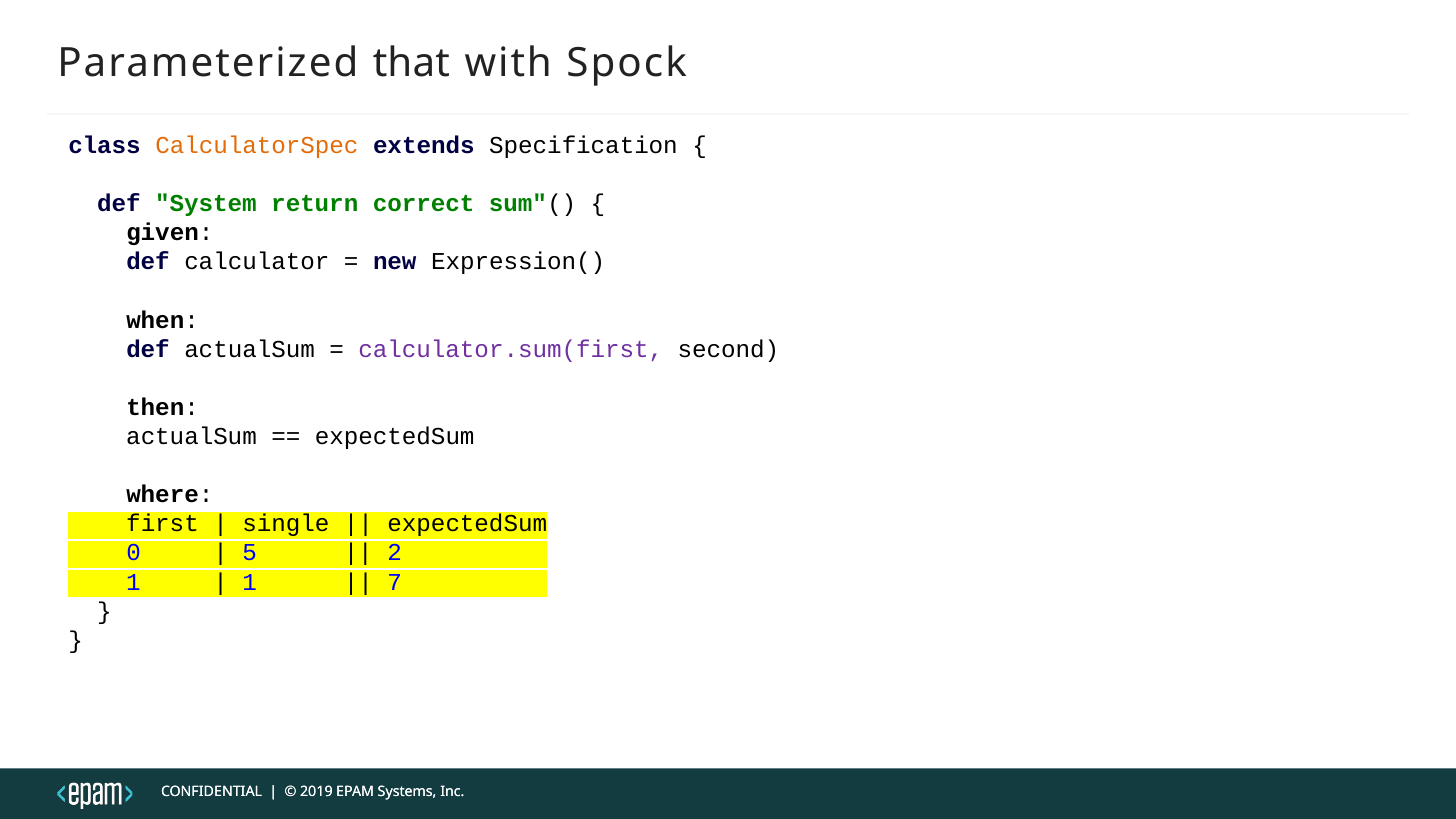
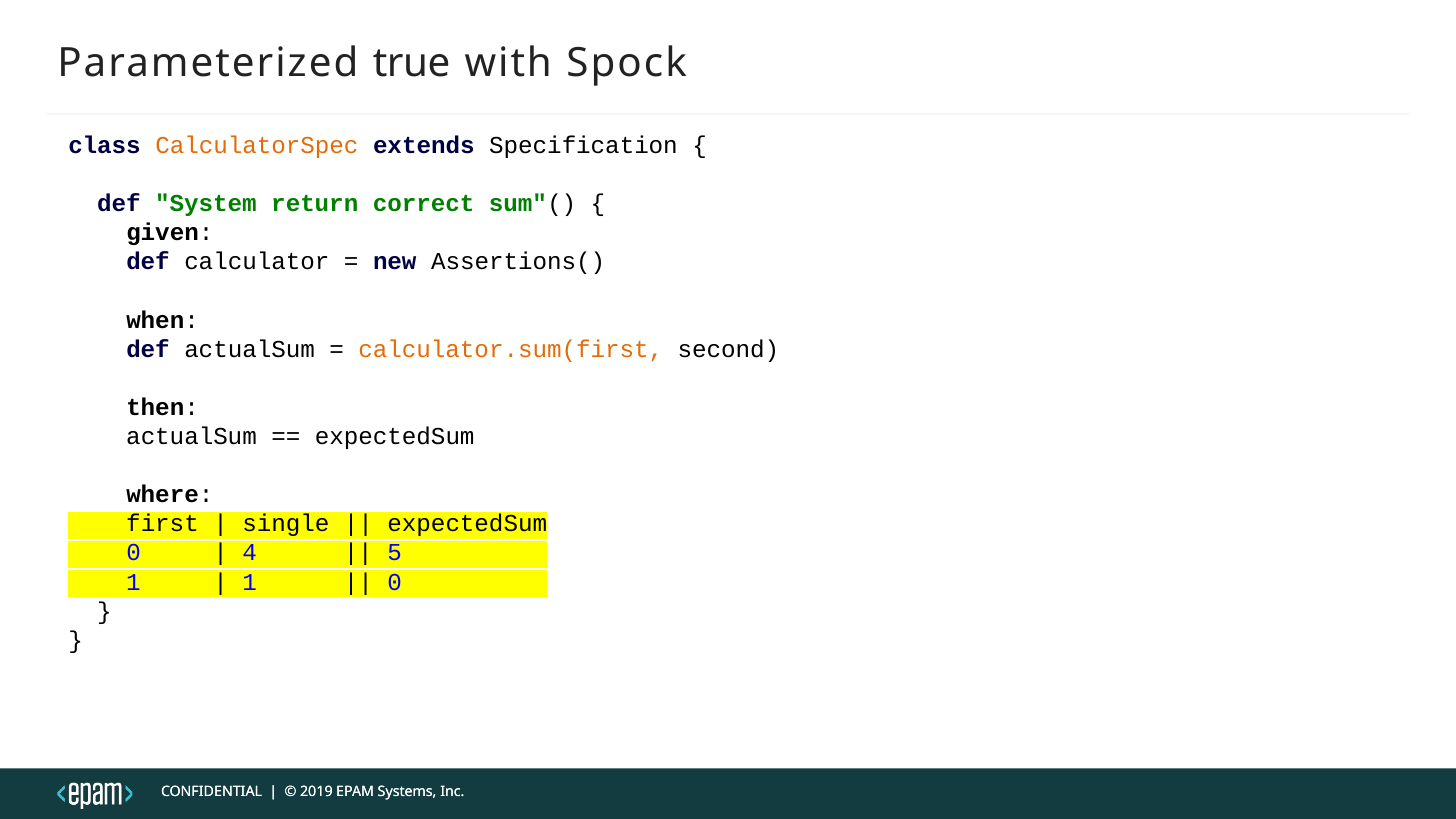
that: that -> true
Expression(: Expression( -> Assertions(
calculator.sum(first colour: purple -> orange
5: 5 -> 4
2: 2 -> 5
7 at (395, 582): 7 -> 0
